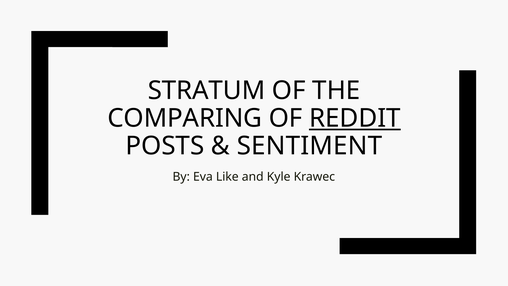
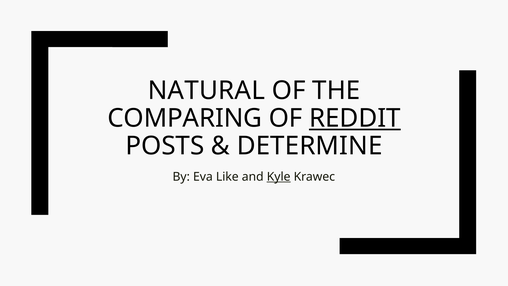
STRATUM: STRATUM -> NATURAL
SENTIMENT: SENTIMENT -> DETERMINE
Kyle underline: none -> present
